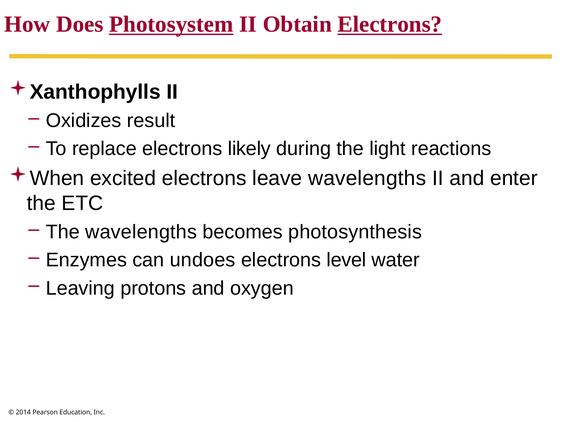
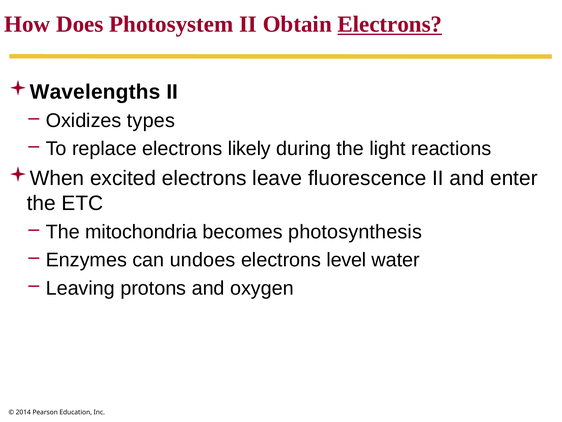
Photosystem underline: present -> none
Xanthophylls: Xanthophylls -> Wavelengths
result: result -> types
leave wavelengths: wavelengths -> fluorescence
The wavelengths: wavelengths -> mitochondria
